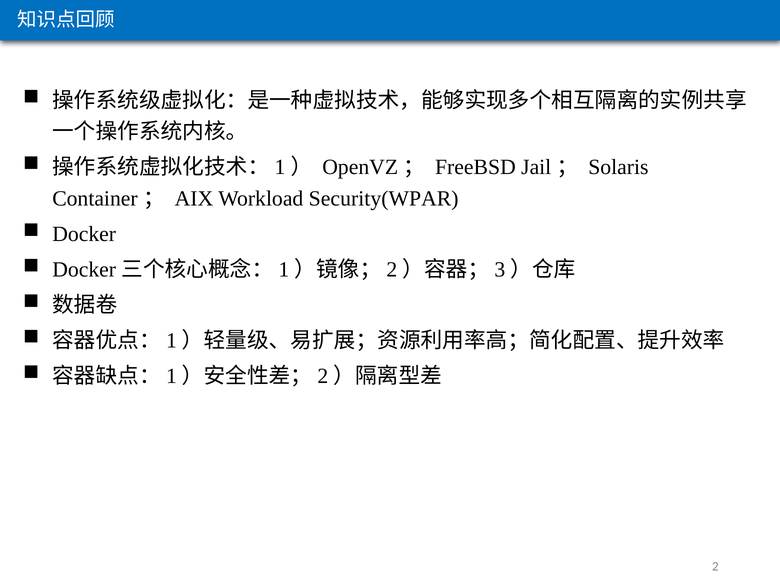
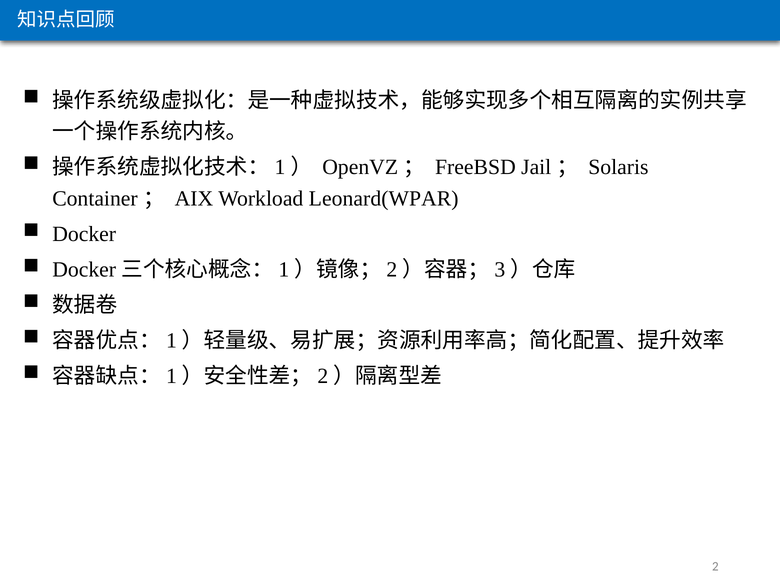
Security(WPAR: Security(WPAR -> Leonard(WPAR
